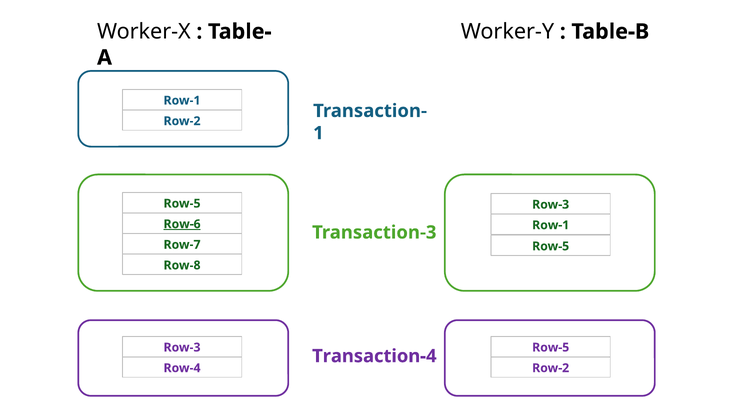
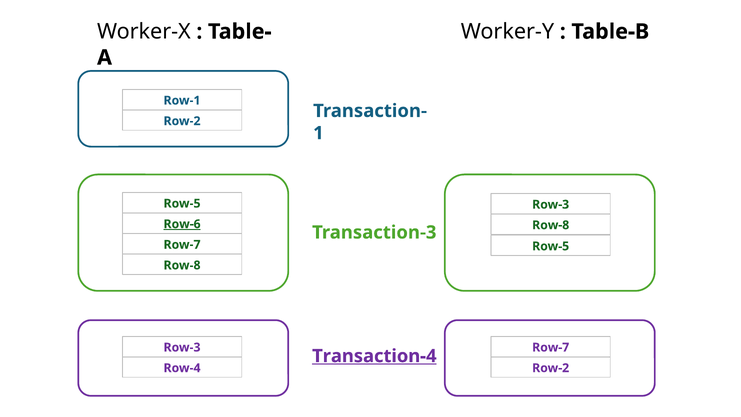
Row-1 at (551, 225): Row-1 -> Row-8
Row-5 at (551, 347): Row-5 -> Row-7
Transaction-4 underline: none -> present
